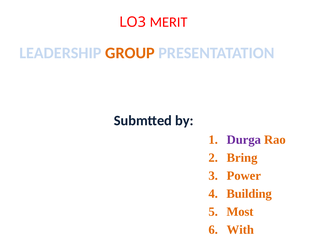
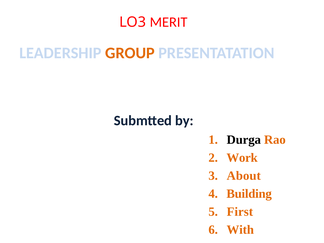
Durga colour: purple -> black
Bring: Bring -> Work
Power: Power -> About
Most: Most -> First
